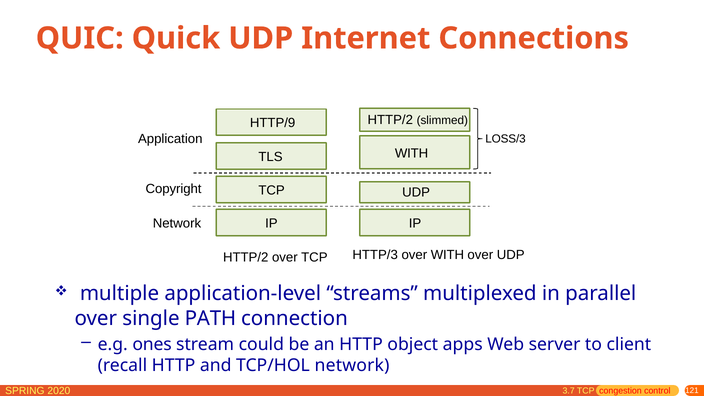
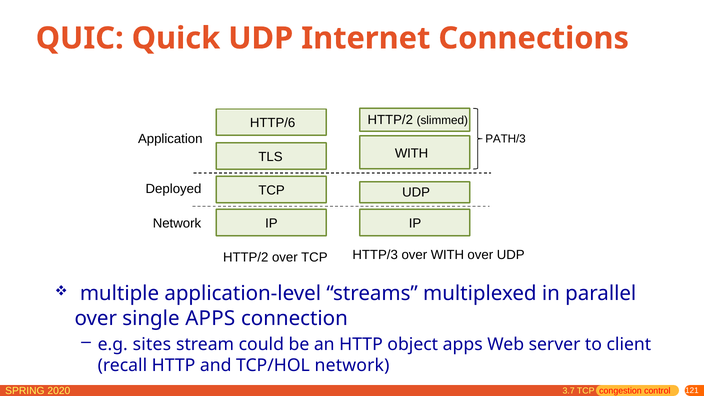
HTTP/9: HTTP/9 -> HTTP/6
LOSS/3: LOSS/3 -> PATH/3
Copyright: Copyright -> Deployed
single PATH: PATH -> APPS
ones: ones -> sites
